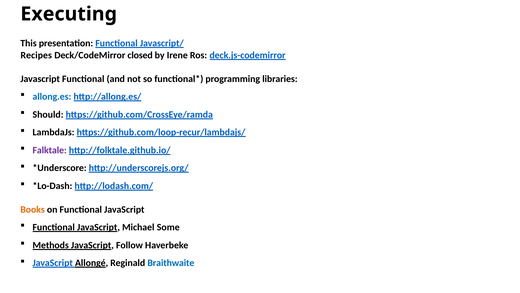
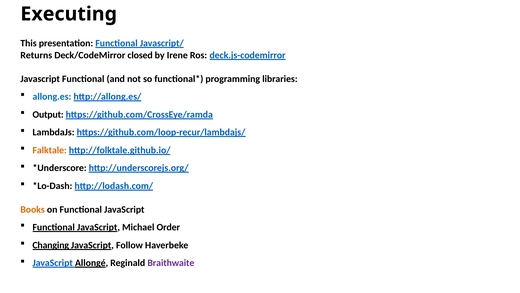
Recipes: Recipes -> Returns
Should: Should -> Output
Falktale colour: purple -> orange
Some: Some -> Order
Methods: Methods -> Changing
Braithwaite colour: blue -> purple
